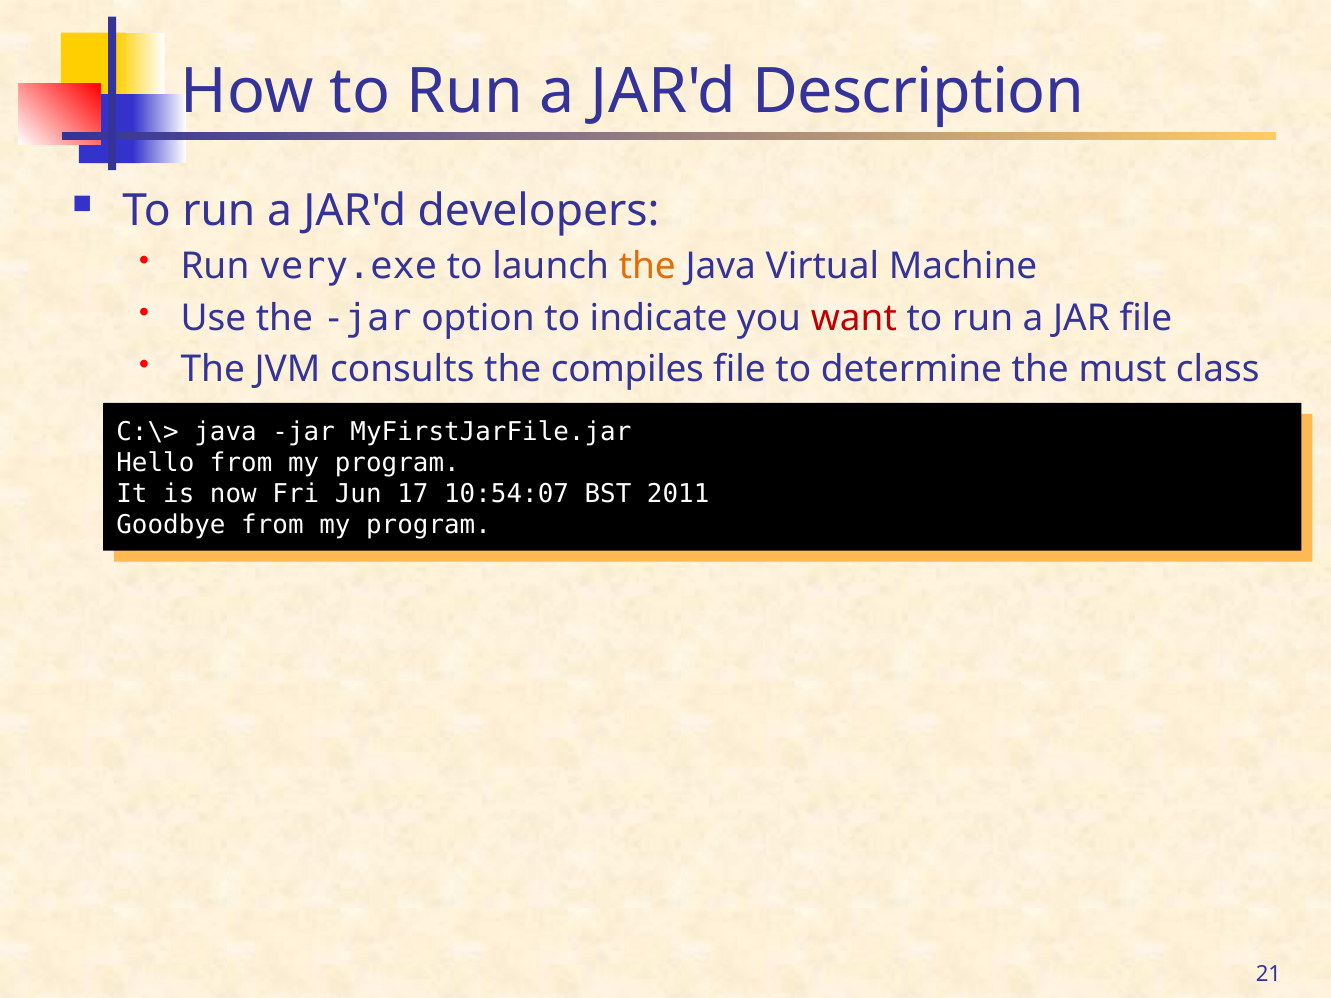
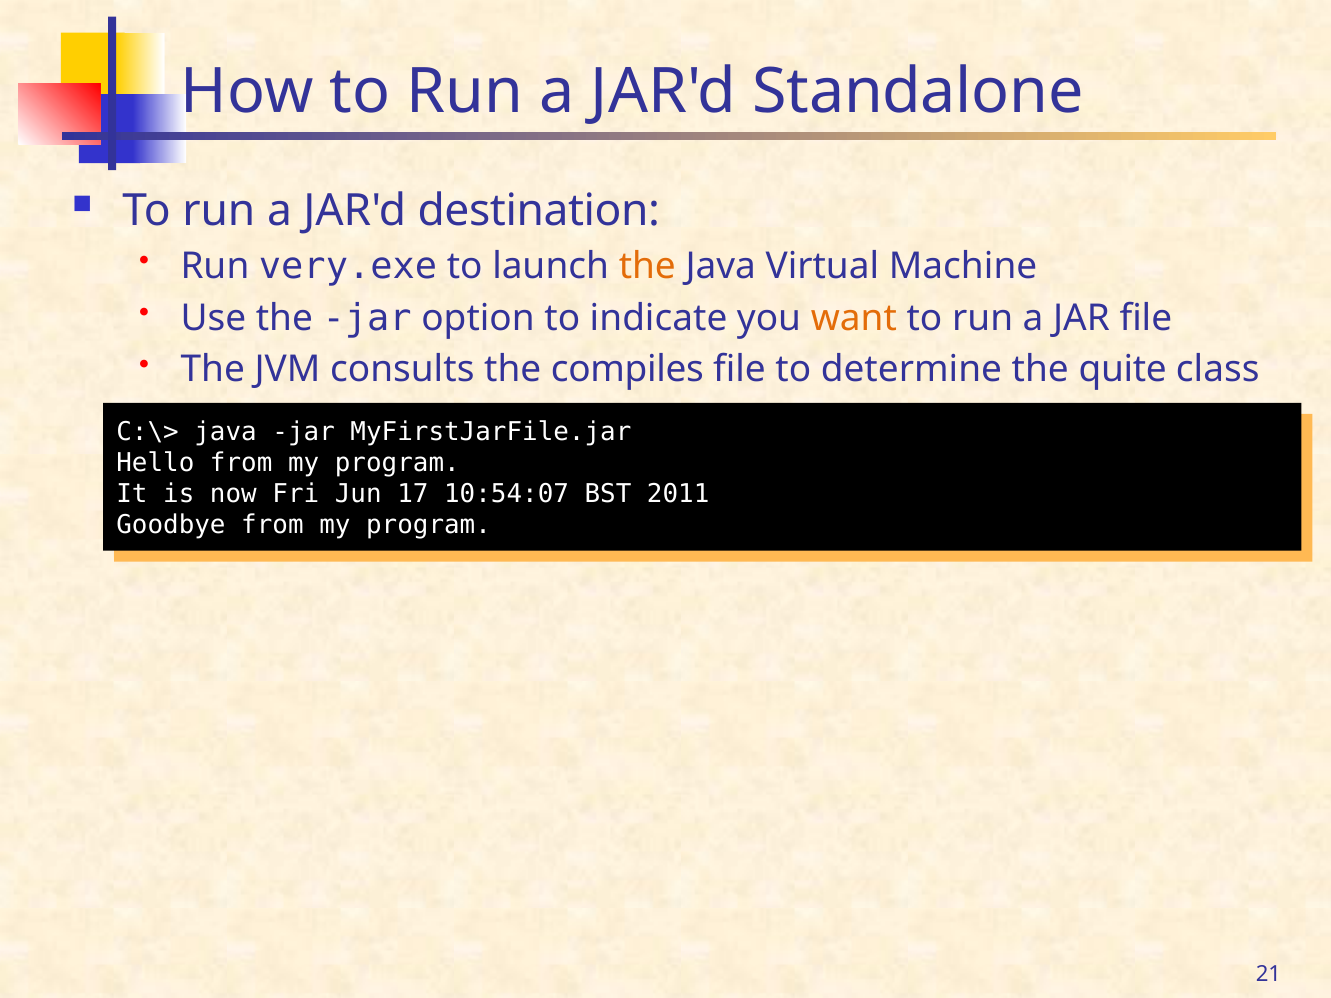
Description: Description -> Standalone
developers: developers -> destination
want colour: red -> orange
must: must -> quite
